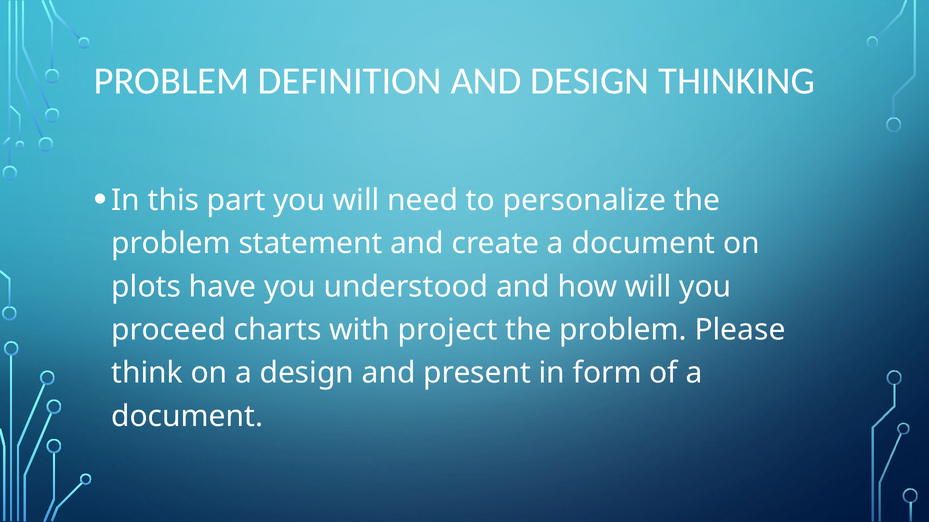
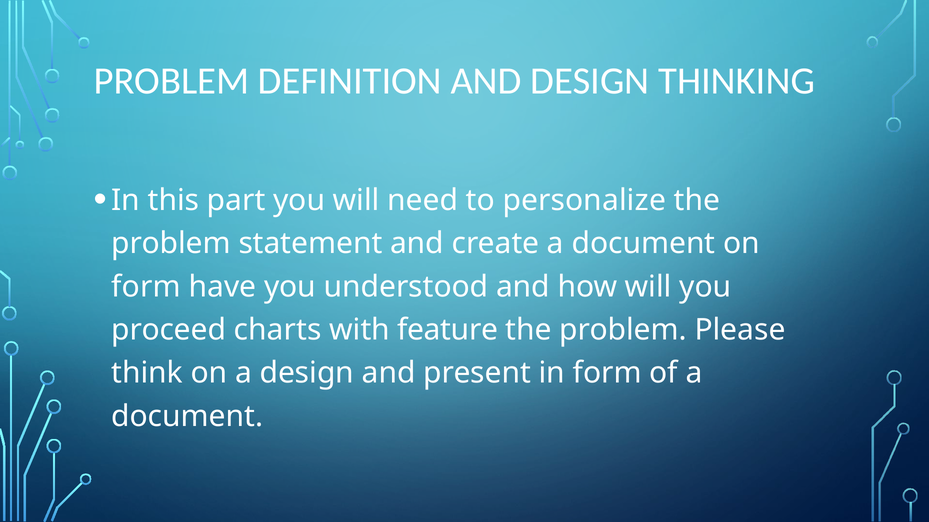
plots at (146, 287): plots -> form
project: project -> feature
